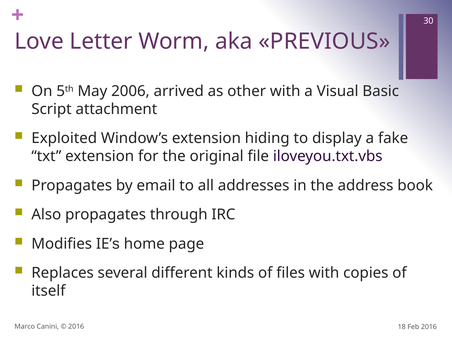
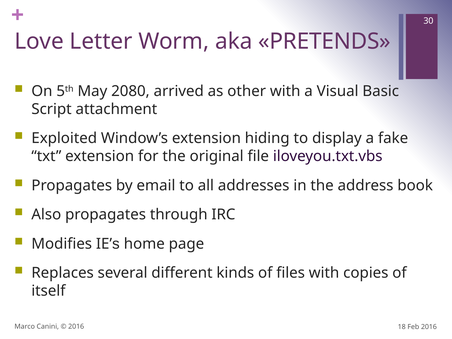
PREVIOUS: PREVIOUS -> PRETENDS
2006: 2006 -> 2080
